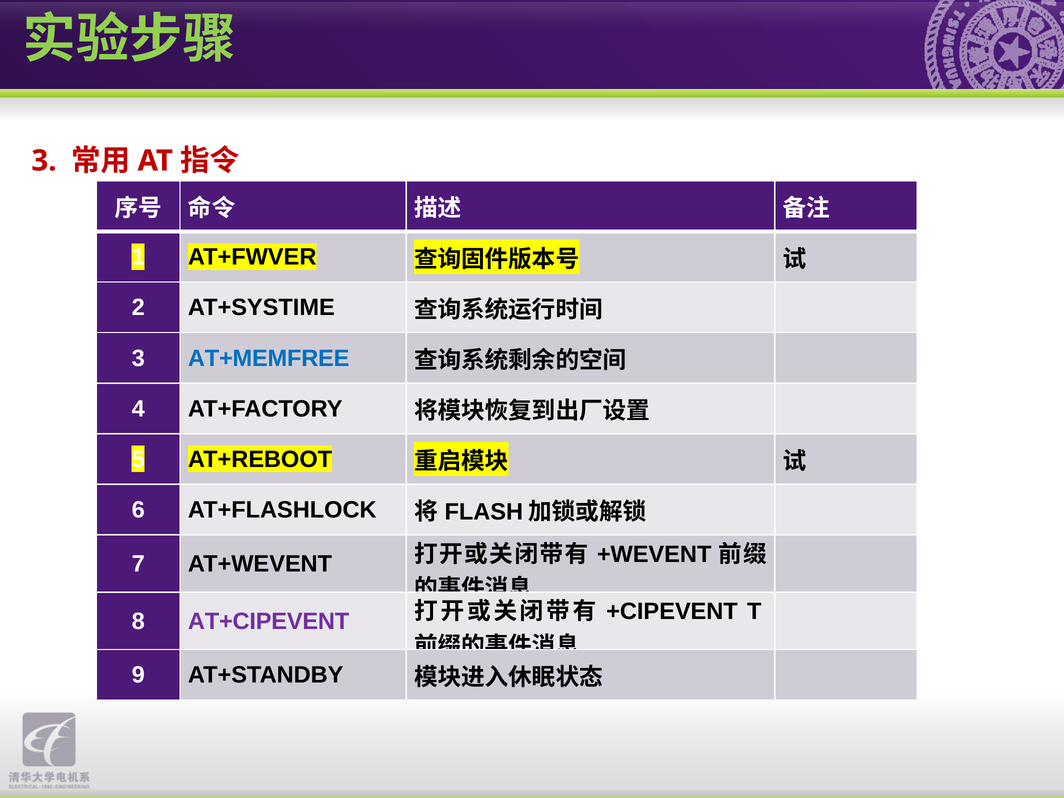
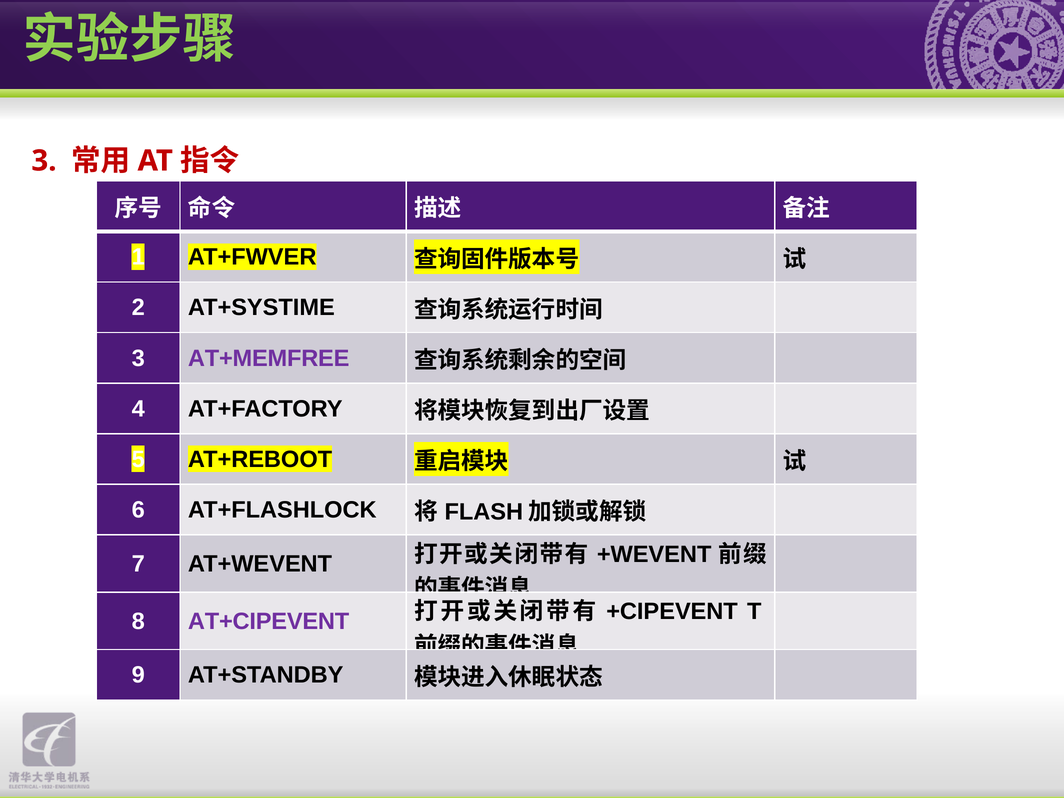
AT+MEMFREE colour: blue -> purple
